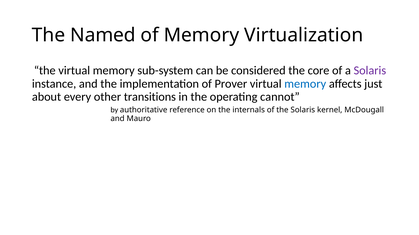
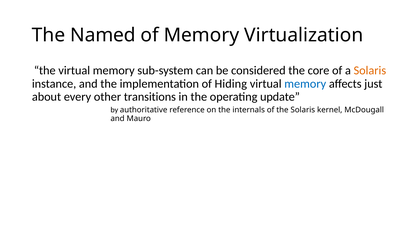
Solaris at (370, 71) colour: purple -> orange
Prover: Prover -> Hiding
cannot: cannot -> update
